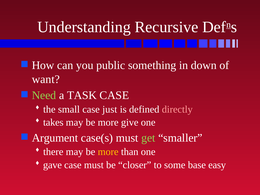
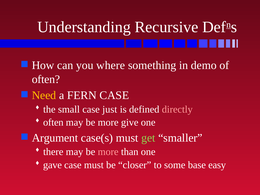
public: public -> where
down: down -> demo
want at (46, 79): want -> often
Need colour: light green -> yellow
TASK: TASK -> FERN
takes at (53, 122): takes -> often
more at (108, 152) colour: yellow -> pink
